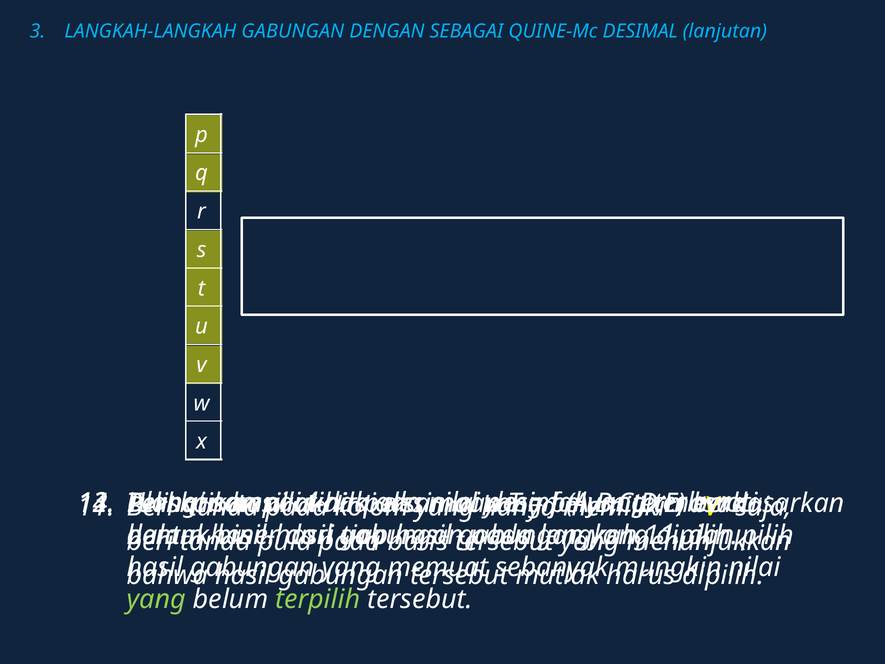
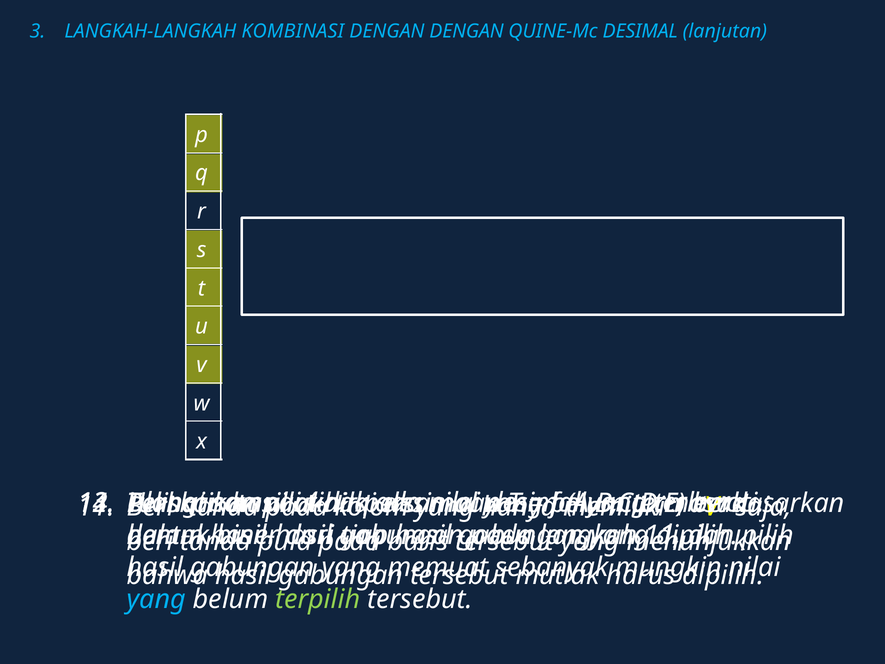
LANGKAH-LANGKAH GABUNGAN: GABUNGAN -> KOMBINASI
DENGAN SEBAGAI: SEBAGAI -> DENGAN
yang at (156, 599) colour: light green -> light blue
